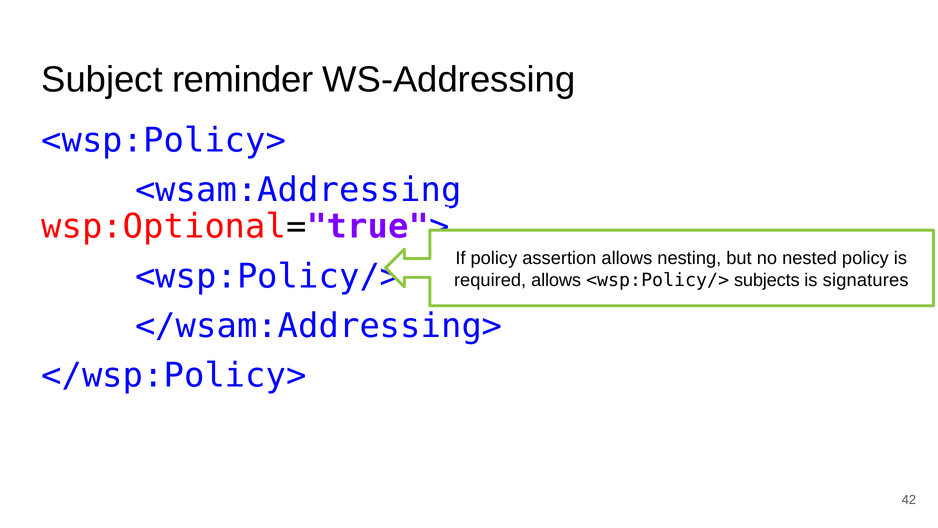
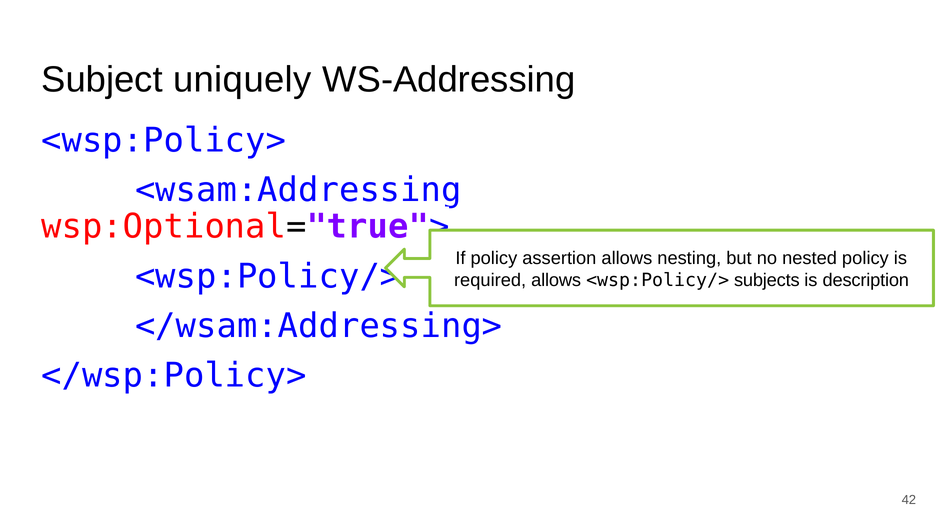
reminder: reminder -> uniquely
signatures: signatures -> description
